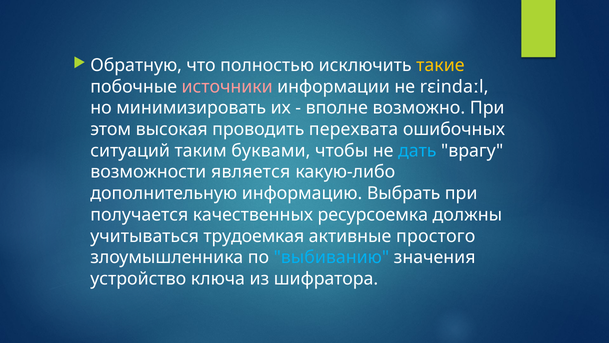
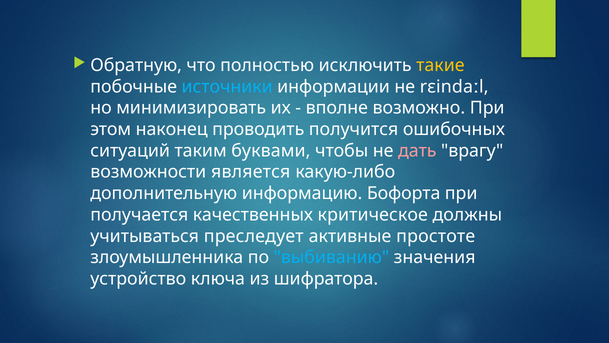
источники colour: pink -> light blue
высокая: высокая -> наконец
перехвата: перехвата -> получится
дать colour: light blue -> pink
Выбрать: Выбрать -> Бофорта
ресурсоемка: ресурсоемка -> критическое
трудоемкая: трудоемкая -> преследует
простого: простого -> простоте
